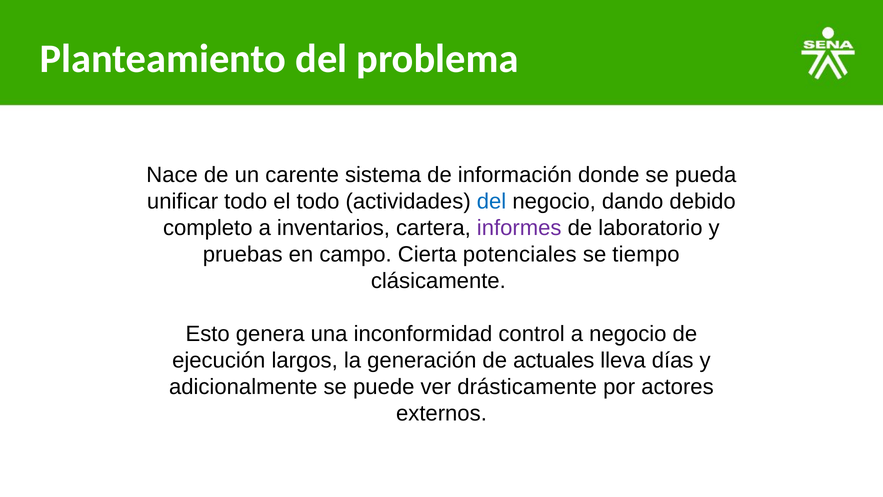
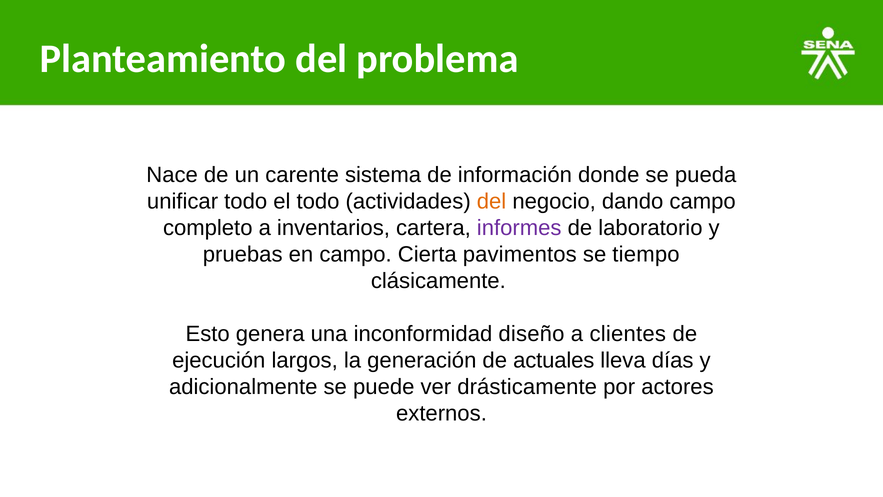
del at (492, 201) colour: blue -> orange
dando debido: debido -> campo
potenciales: potenciales -> pavimentos
control: control -> diseño
a negocio: negocio -> clientes
